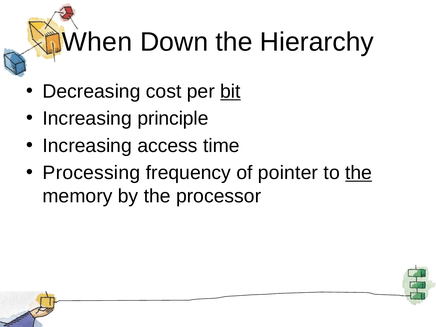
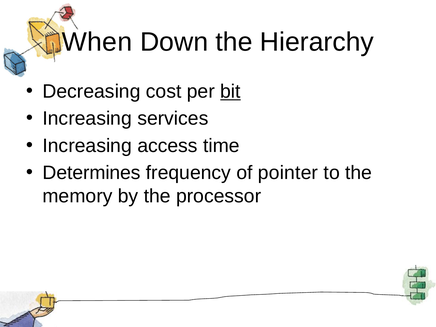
principle: principle -> services
Processing: Processing -> Determines
the at (359, 173) underline: present -> none
